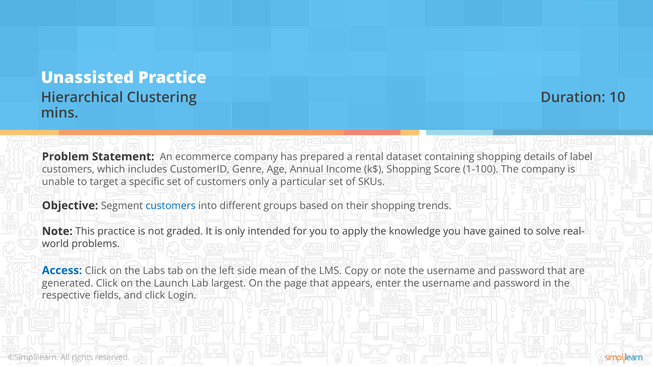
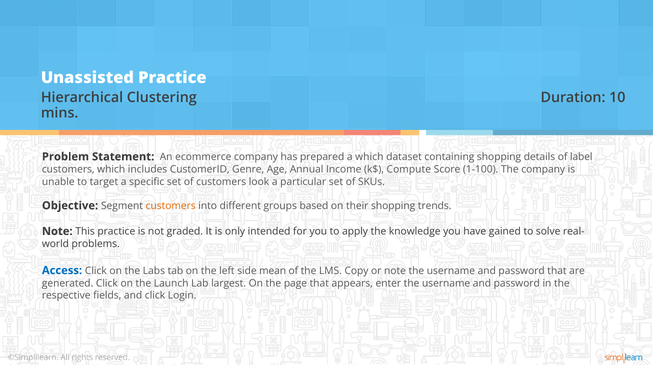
a rental: rental -> which
k$ Shopping: Shopping -> Compute
customers only: only -> look
customers at (171, 206) colour: blue -> orange
